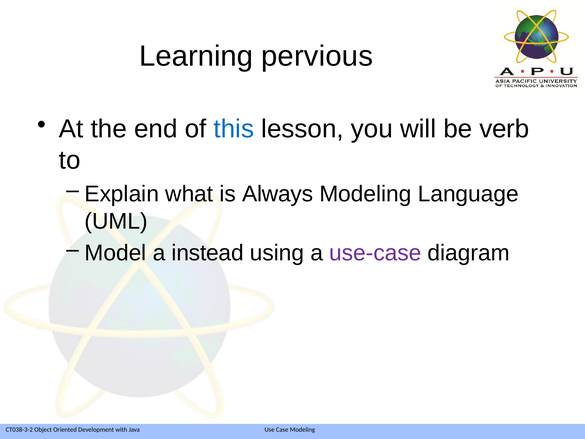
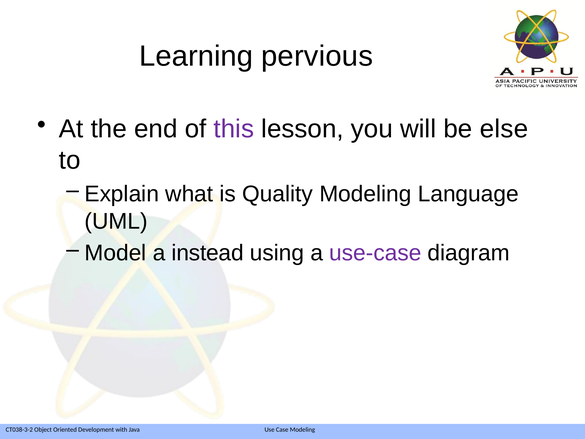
this colour: blue -> purple
verb: verb -> else
Always: Always -> Quality
